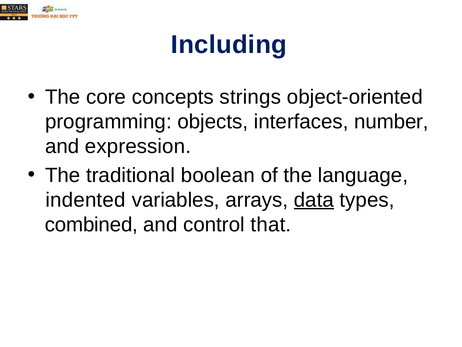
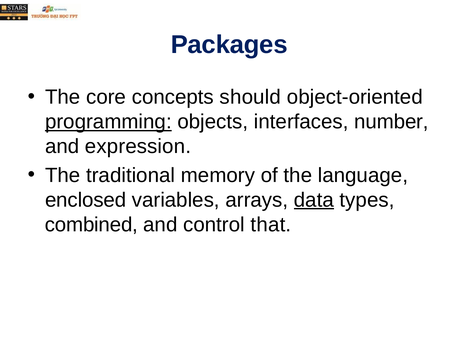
Including: Including -> Packages
strings: strings -> should
programming underline: none -> present
boolean: boolean -> memory
indented: indented -> enclosed
